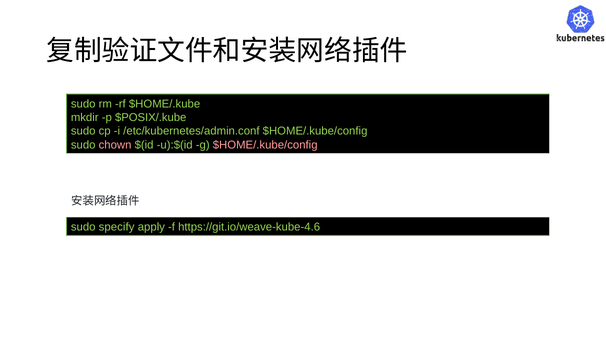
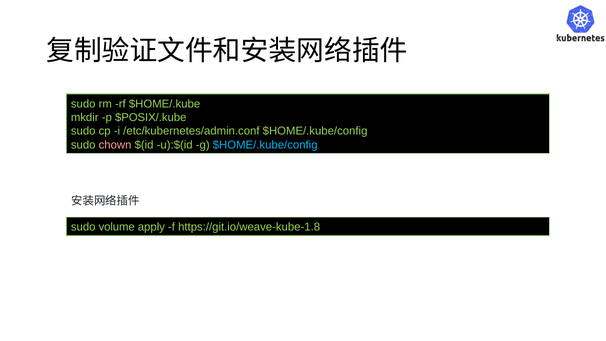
$HOME/.kube/config at (265, 145) colour: pink -> light blue
specify: specify -> volume
https://git.io/weave-kube-4.6: https://git.io/weave-kube-4.6 -> https://git.io/weave-kube-1.8
